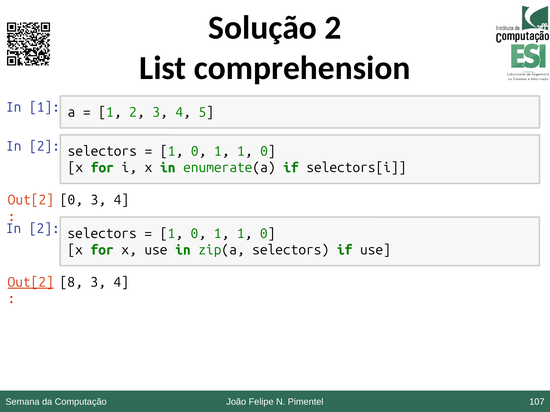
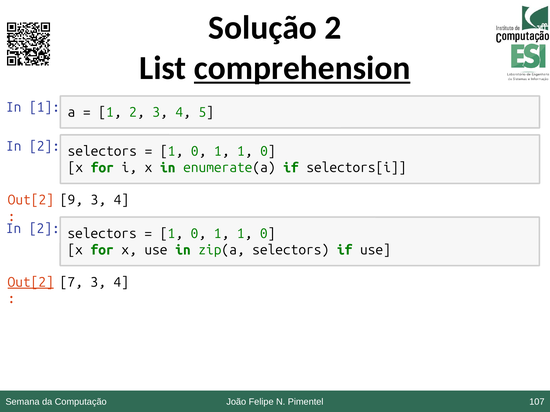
comprehension underline: none -> present
0 at (71, 200): 0 -> 9
8: 8 -> 7
